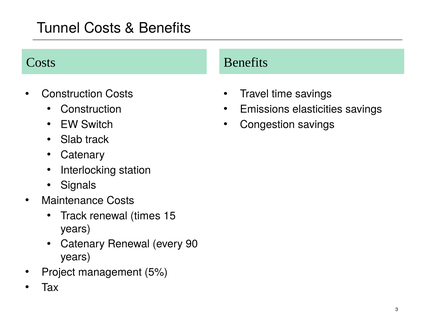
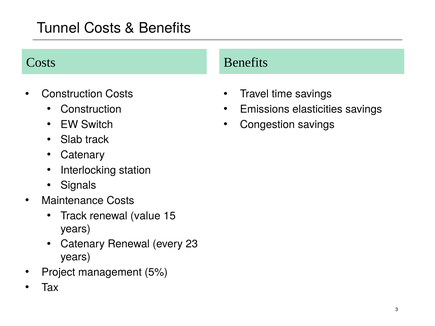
times: times -> value
90: 90 -> 23
